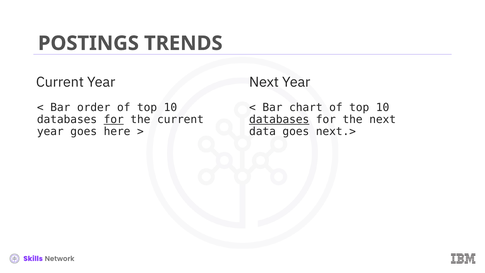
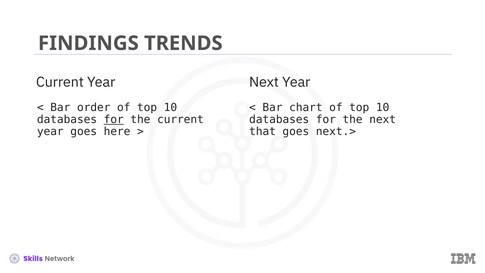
POSTINGS: POSTINGS -> FINDINGS
databases at (279, 119) underline: present -> none
data: data -> that
